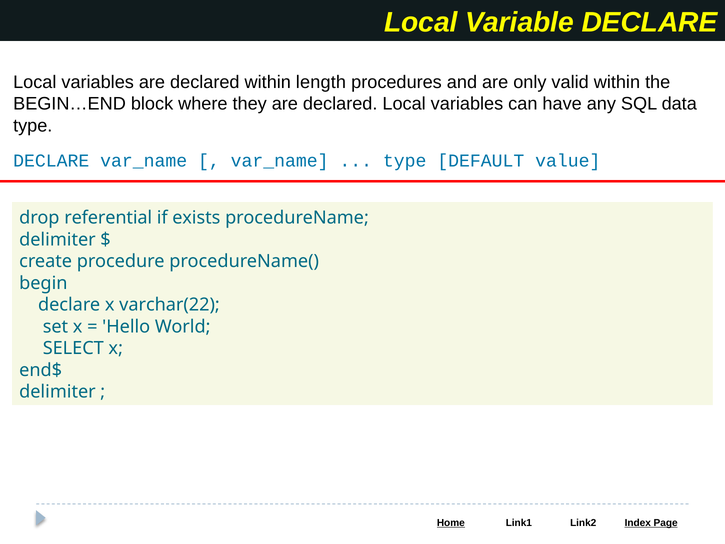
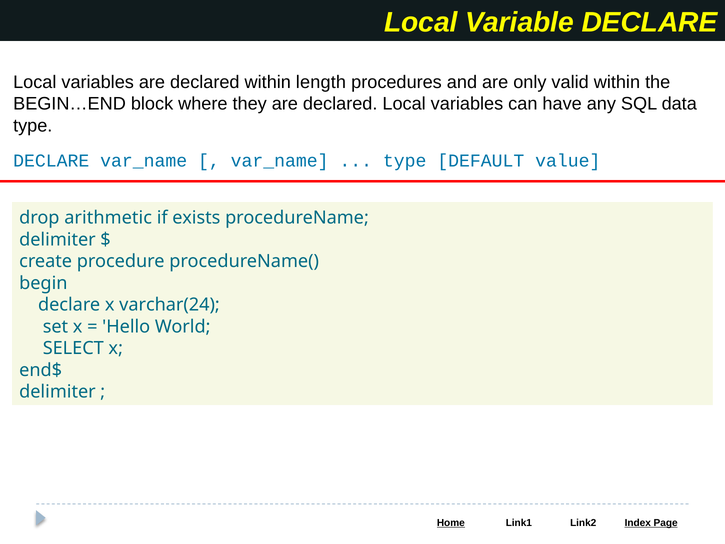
referential: referential -> arithmetic
varchar(22: varchar(22 -> varchar(24
